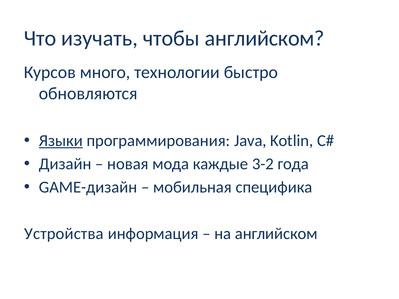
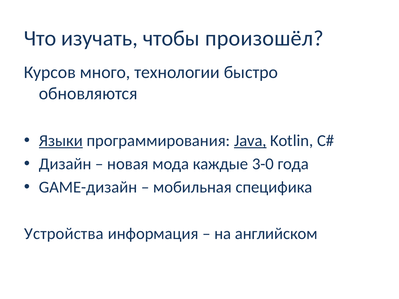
чтобы английском: английском -> произошёл
Java underline: none -> present
3-2: 3-2 -> 3-0
